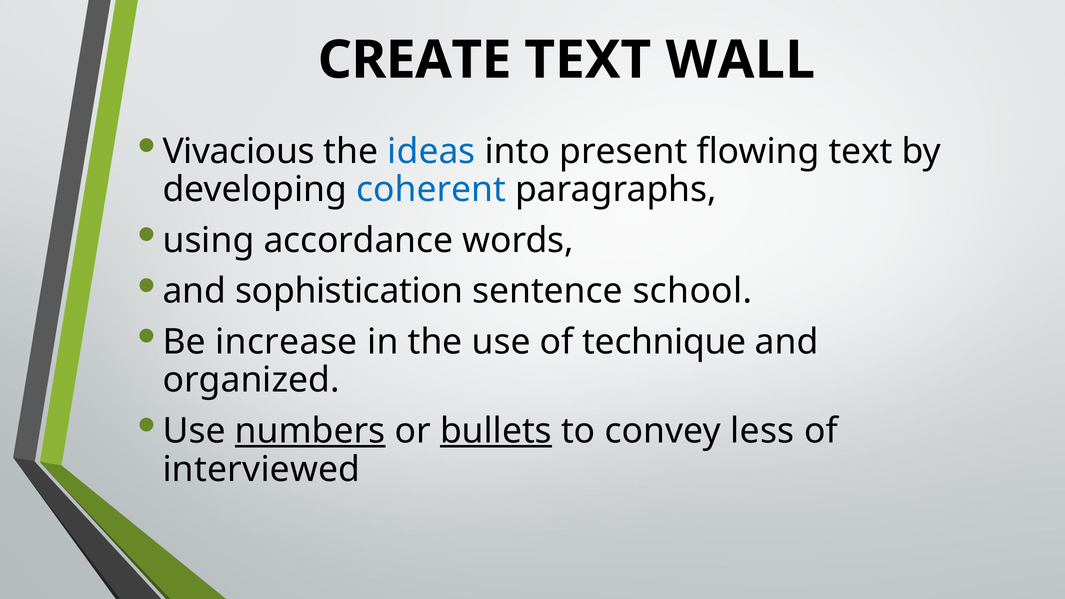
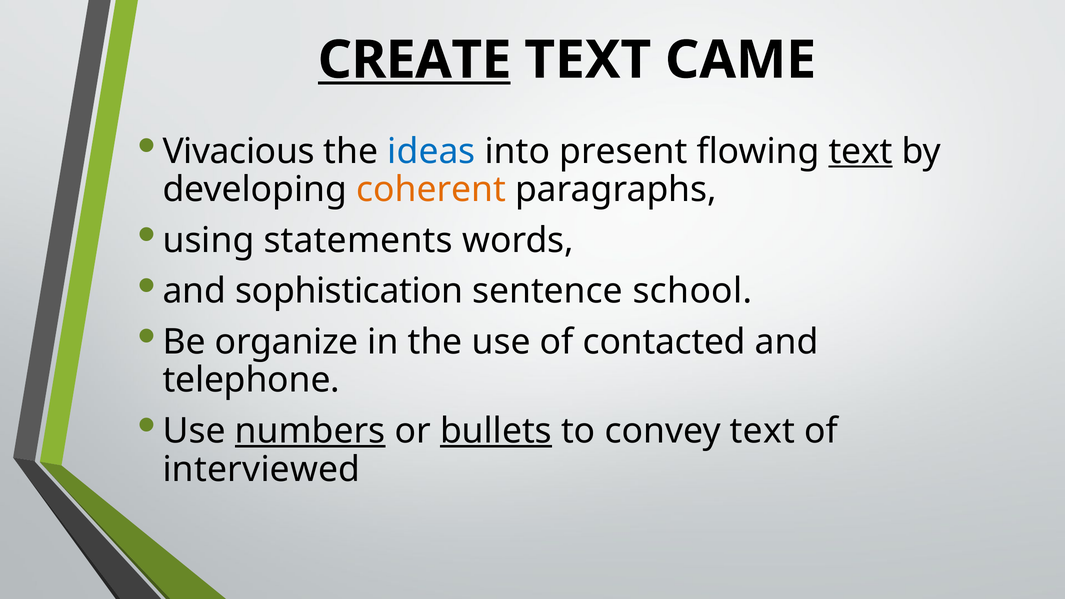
CREATE underline: none -> present
WALL: WALL -> CAME
text at (861, 151) underline: none -> present
coherent colour: blue -> orange
accordance: accordance -> statements
increase: increase -> organize
technique: technique -> contacted
organized: organized -> telephone
convey less: less -> text
